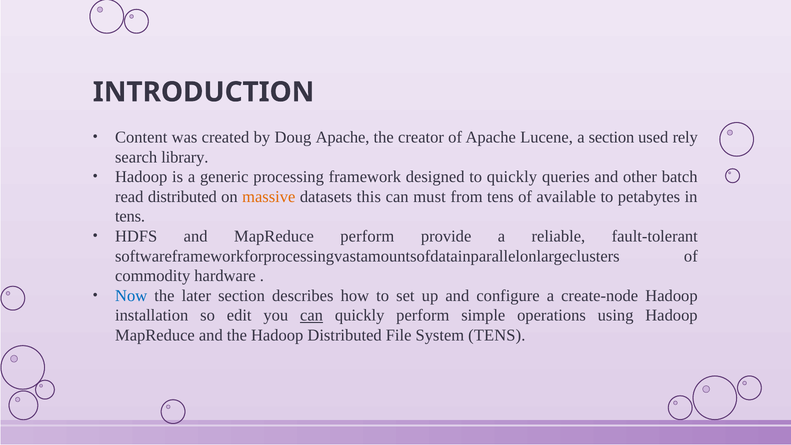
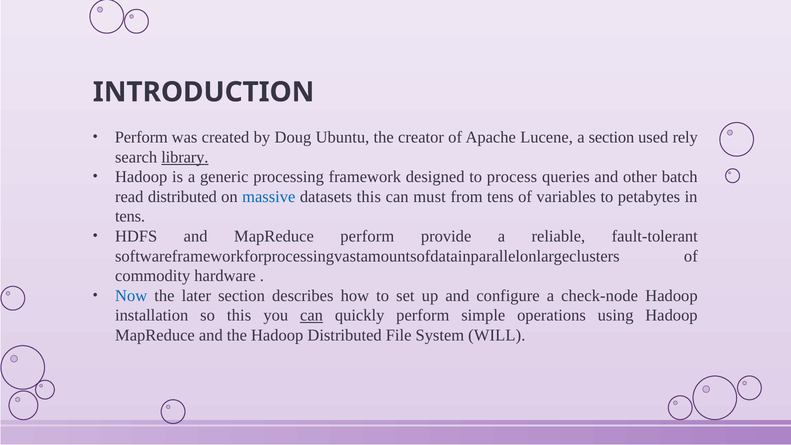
Content at (141, 137): Content -> Perform
Doug Apache: Apache -> Ubuntu
library underline: none -> present
to quickly: quickly -> process
massive colour: orange -> blue
available: available -> variables
create-node: create-node -> check-node
so edit: edit -> this
System TENS: TENS -> WILL
